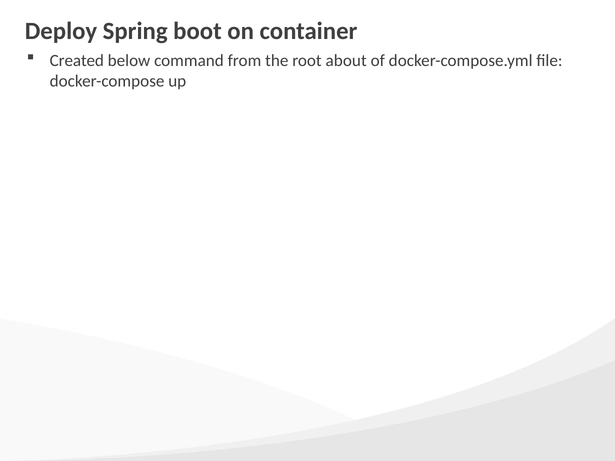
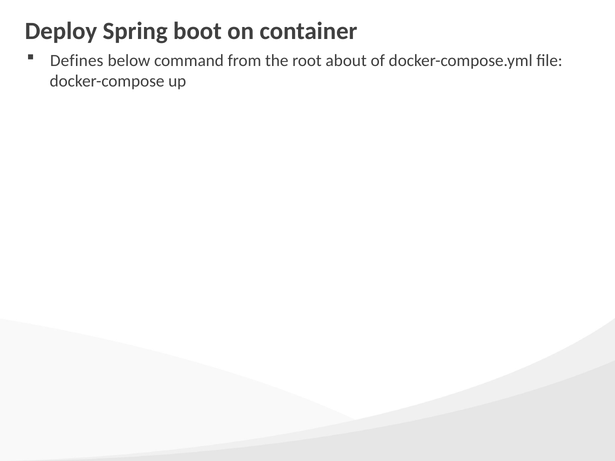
Created: Created -> Defines
